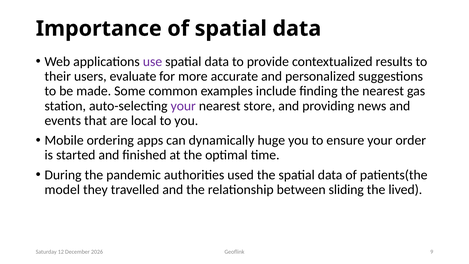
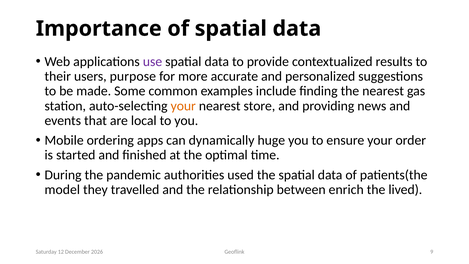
evaluate: evaluate -> purpose
your at (183, 106) colour: purple -> orange
sliding: sliding -> enrich
